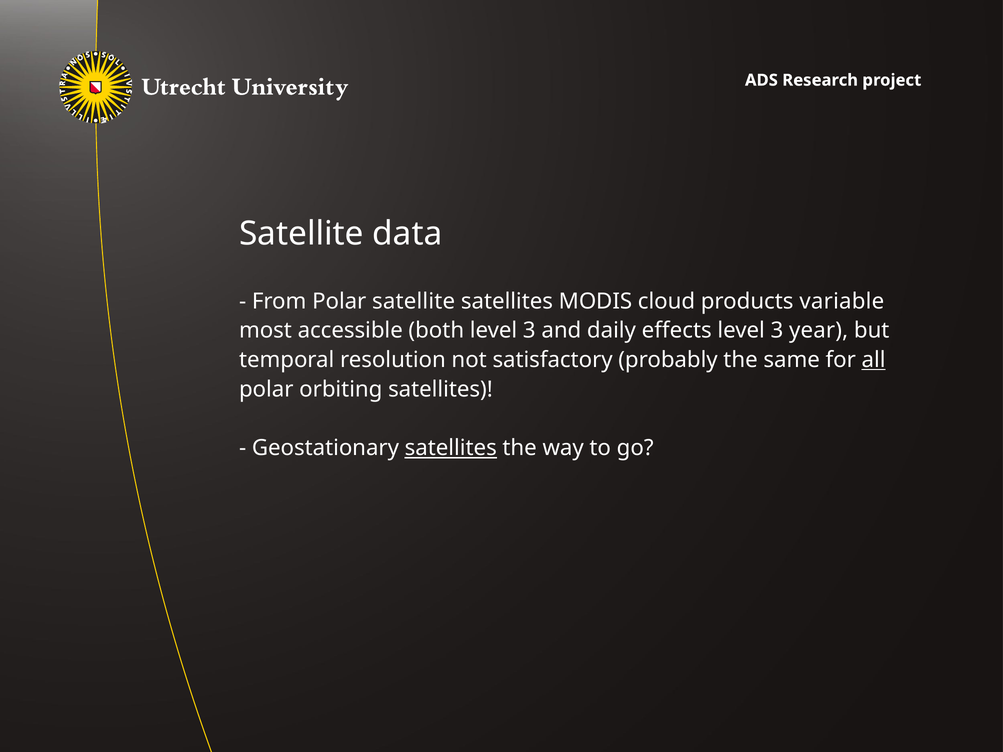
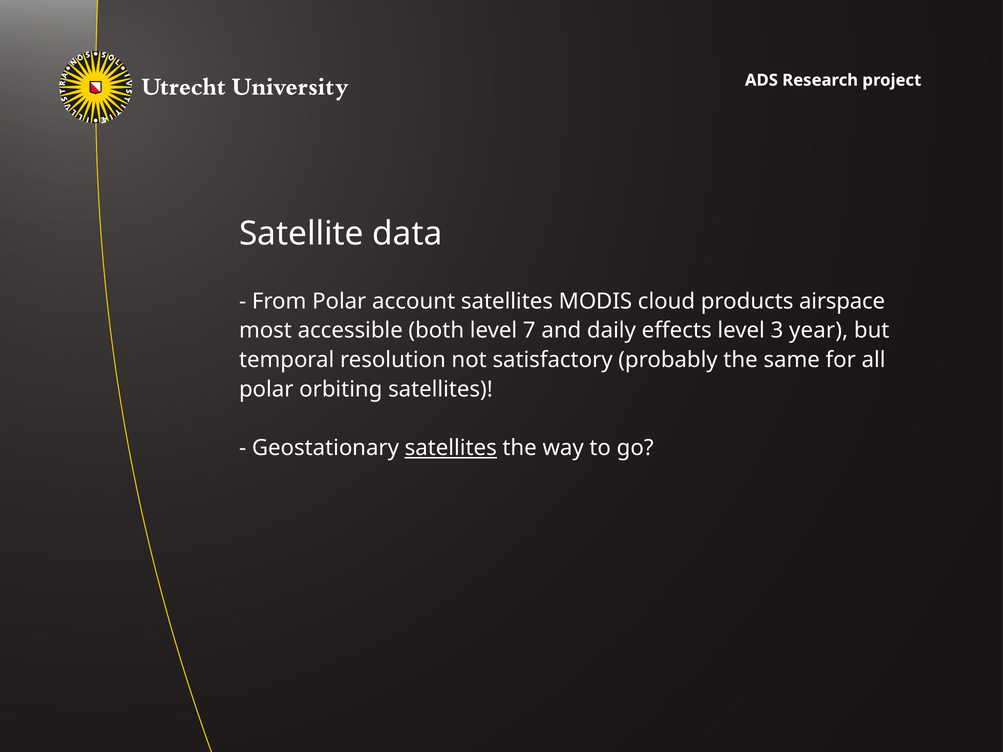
Polar satellite: satellite -> account
variable: variable -> airspace
both level 3: 3 -> 7
all underline: present -> none
